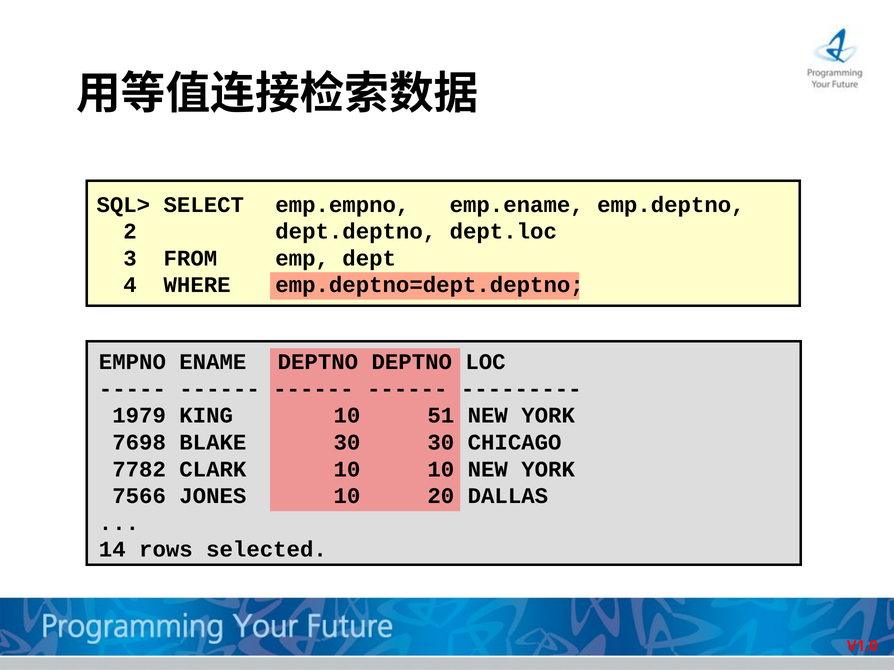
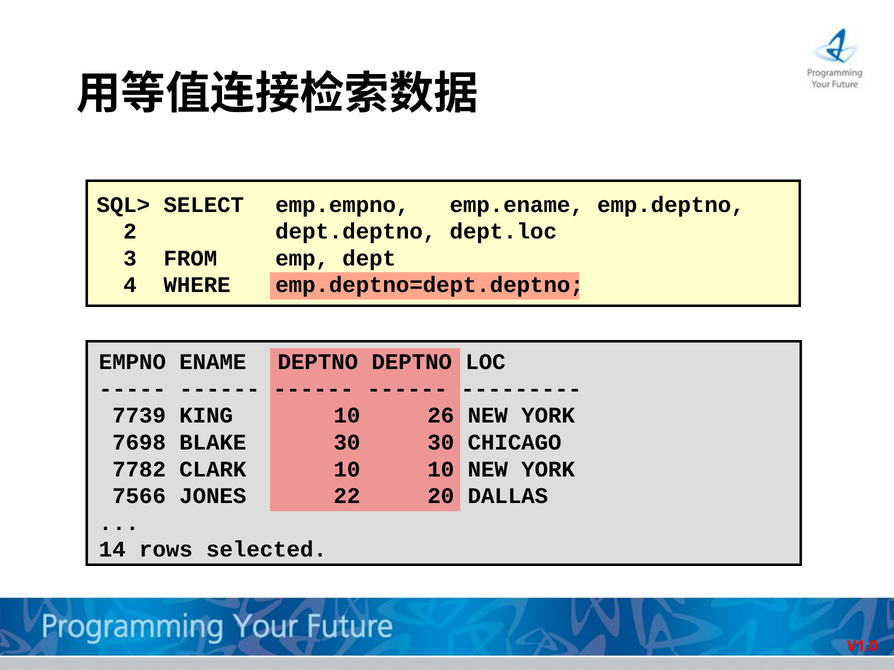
1979: 1979 -> 7739
51: 51 -> 26
JONES 10: 10 -> 22
